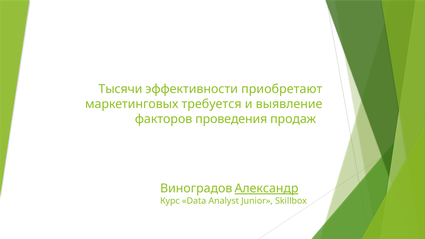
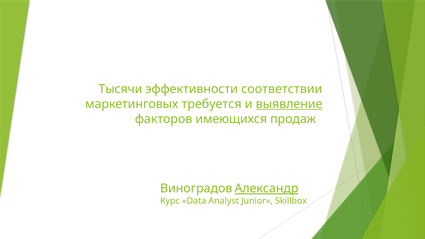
приобретают: приобретают -> соответствии
выявление underline: none -> present
проведения: проведения -> имеющихся
